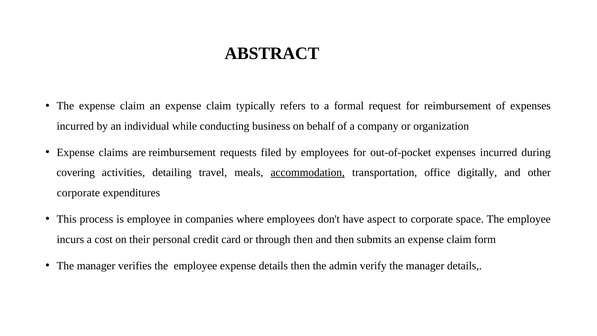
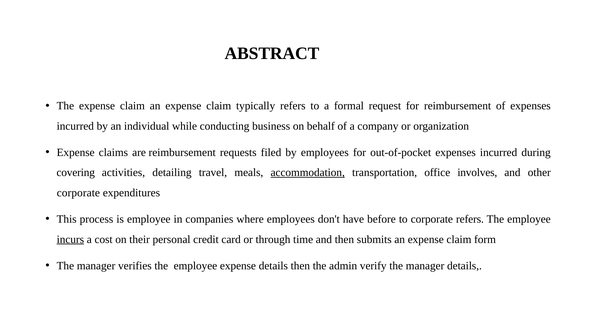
digitally: digitally -> involves
aspect: aspect -> before
corporate space: space -> refers
incurs underline: none -> present
through then: then -> time
